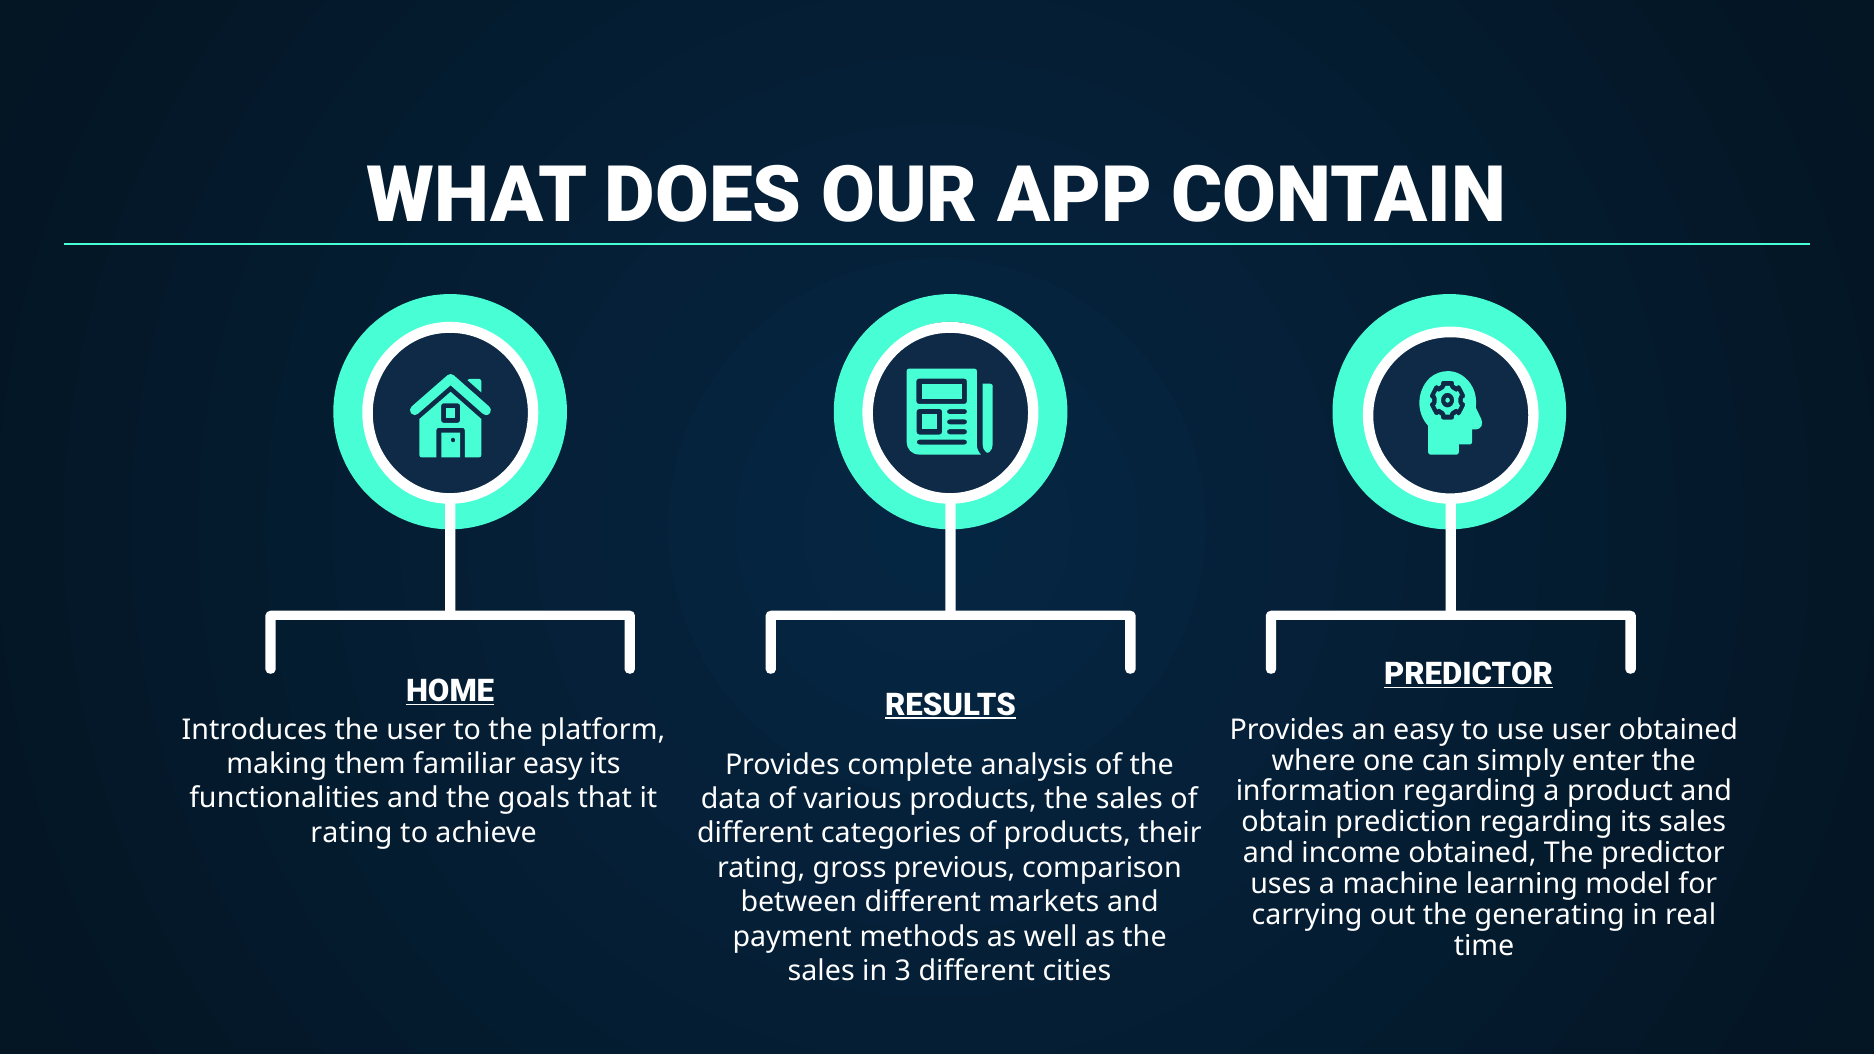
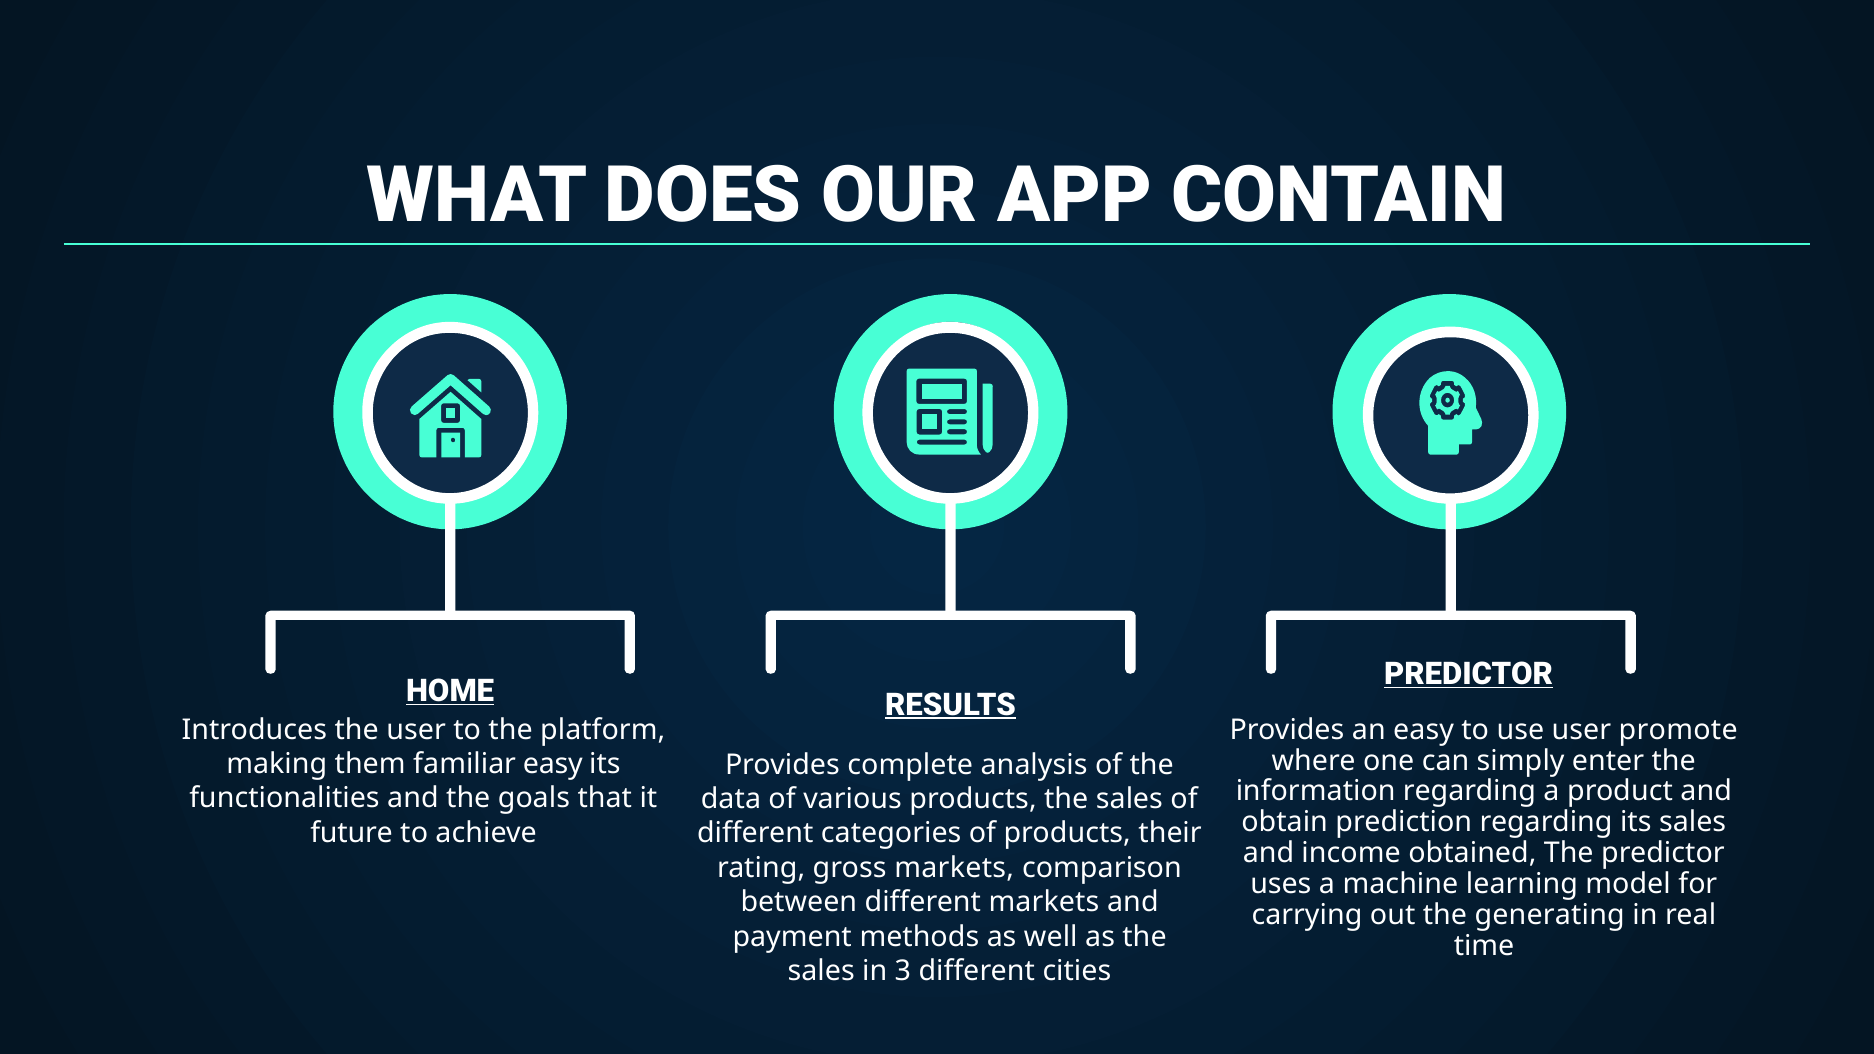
user obtained: obtained -> promote
rating at (351, 833): rating -> future
gross previous: previous -> markets
